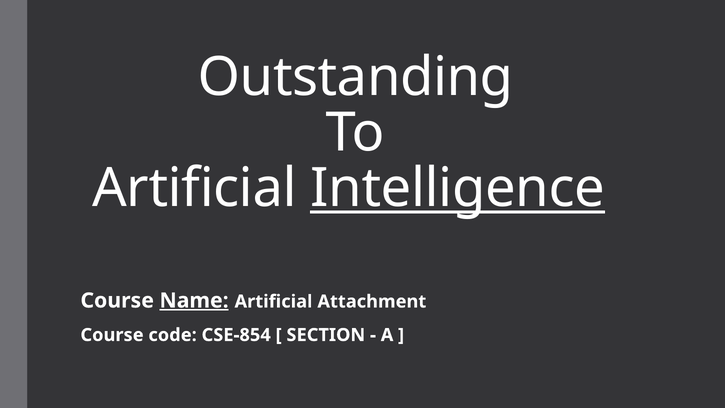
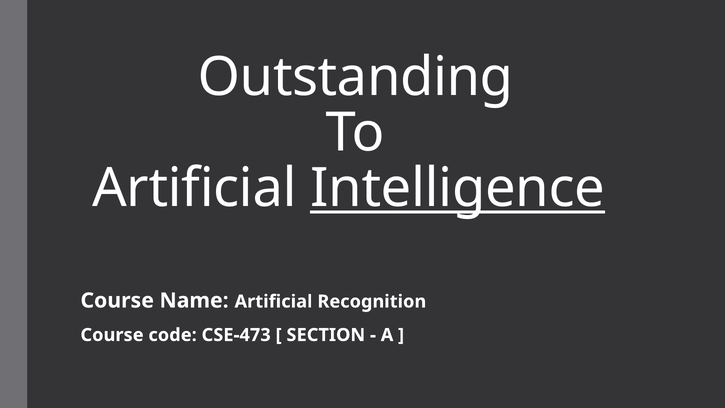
Name underline: present -> none
Attachment: Attachment -> Recognition
CSE-854: CSE-854 -> CSE-473
